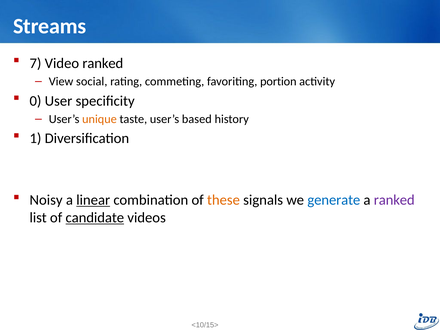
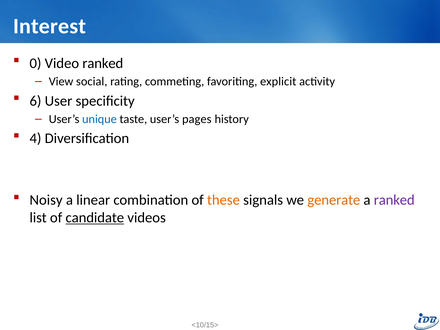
Streams: Streams -> Interest
7: 7 -> 0
portion: portion -> explicit
0: 0 -> 6
unique colour: orange -> blue
based: based -> pages
1: 1 -> 4
linear underline: present -> none
generate colour: blue -> orange
